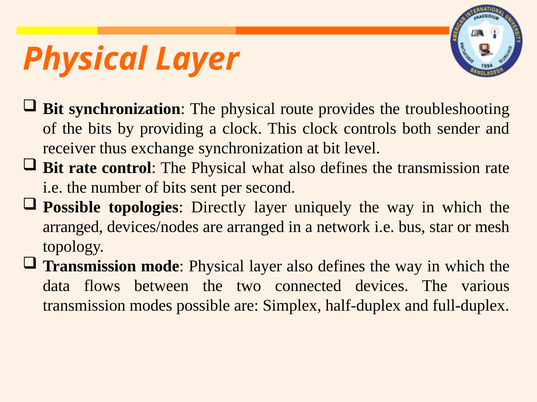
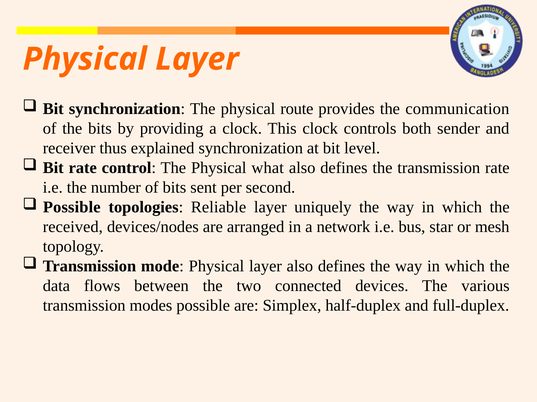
troubleshooting: troubleshooting -> communication
exchange: exchange -> explained
Directly: Directly -> Reliable
arranged at (73, 227): arranged -> received
